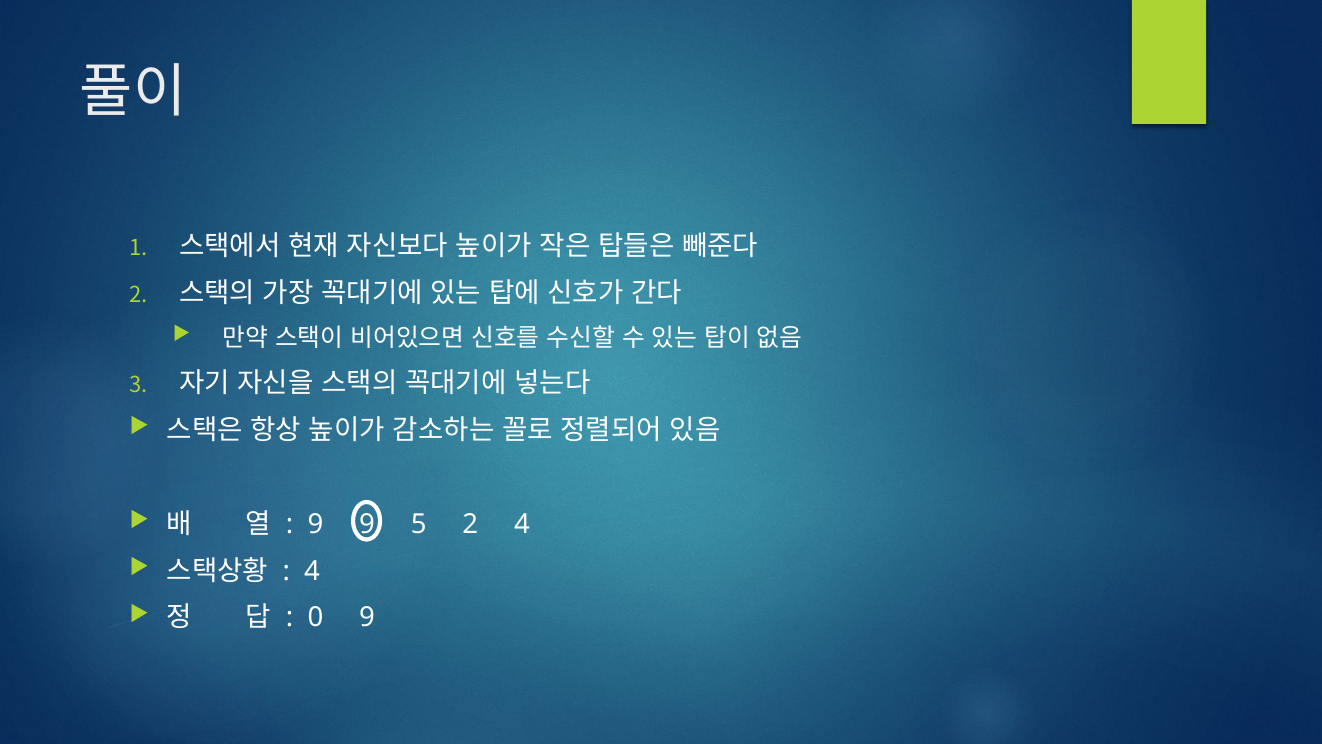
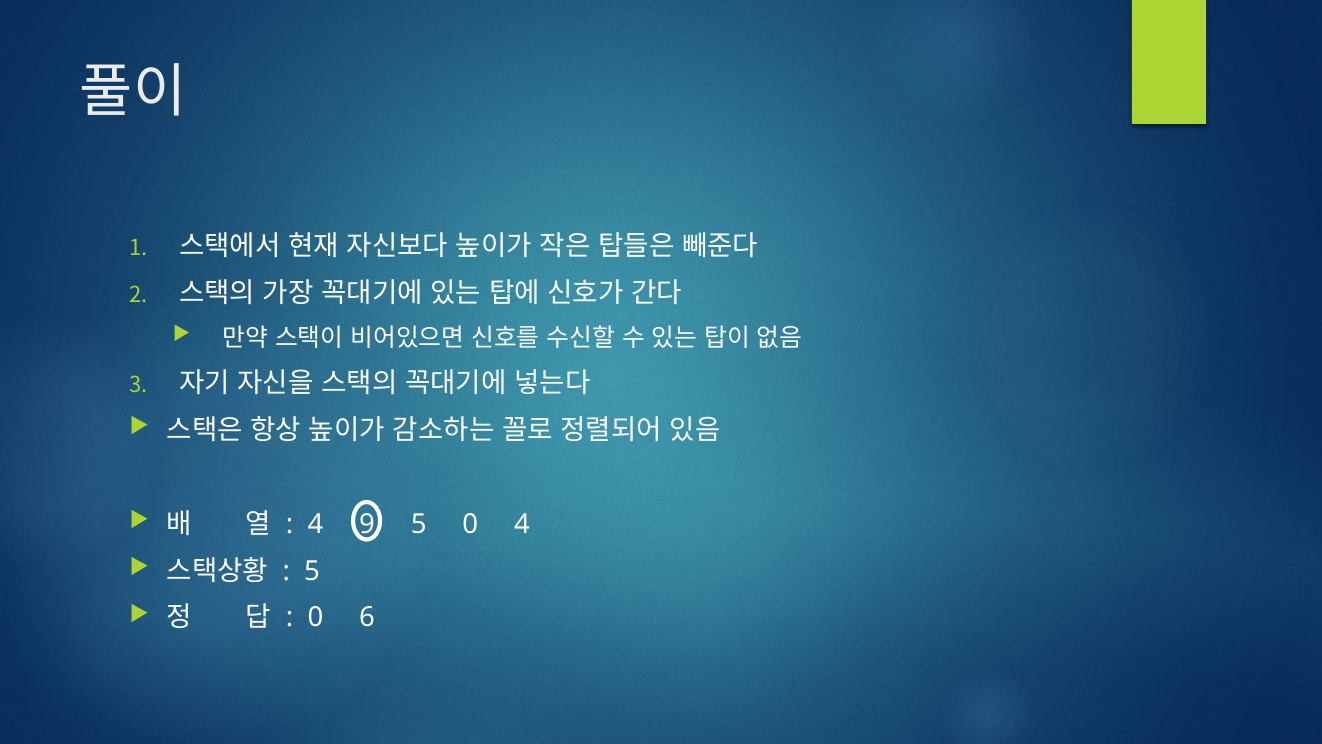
9 at (315, 524): 9 -> 4
5 2: 2 -> 0
4 at (312, 571): 4 -> 5
0 9: 9 -> 6
